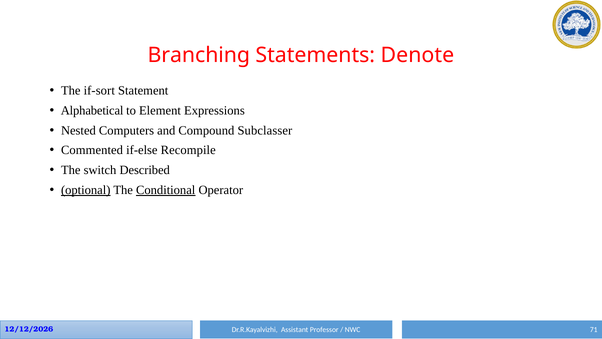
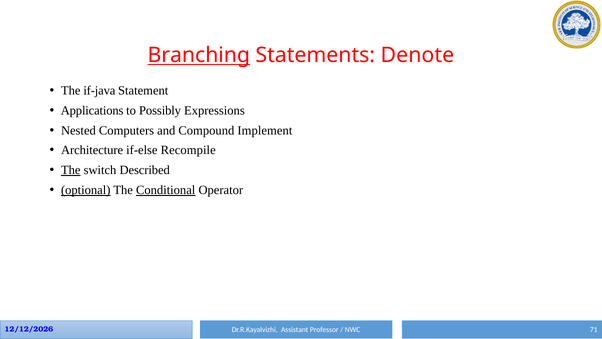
Branching underline: none -> present
if-sort: if-sort -> if-java
Alphabetical: Alphabetical -> Applications
Element: Element -> Possibly
Subclasser: Subclasser -> Implement
Commented: Commented -> Architecture
The at (71, 170) underline: none -> present
